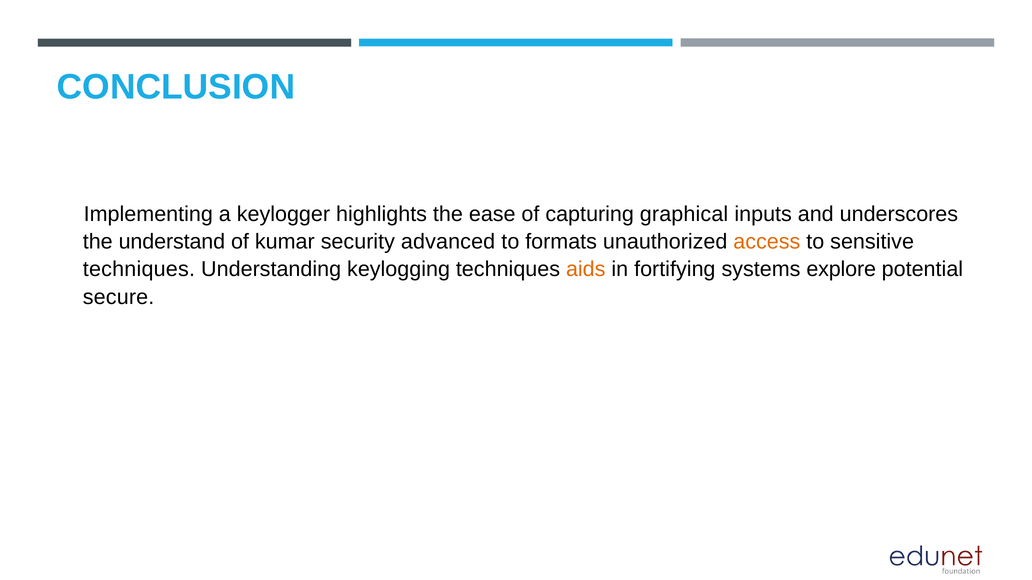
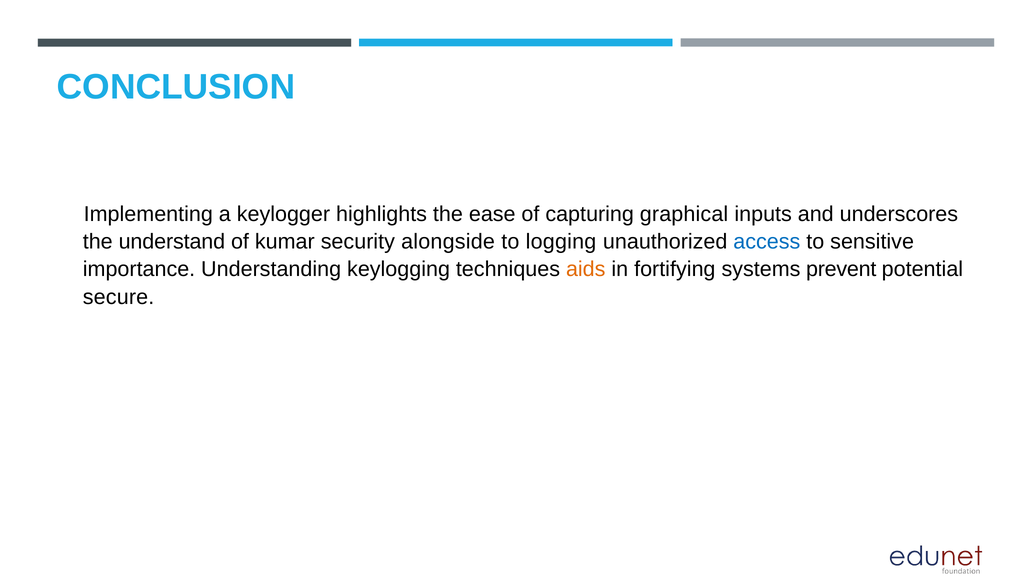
advanced: advanced -> alongside
formats: formats -> logging
access colour: orange -> blue
techniques at (139, 270): techniques -> importance
explore: explore -> prevent
